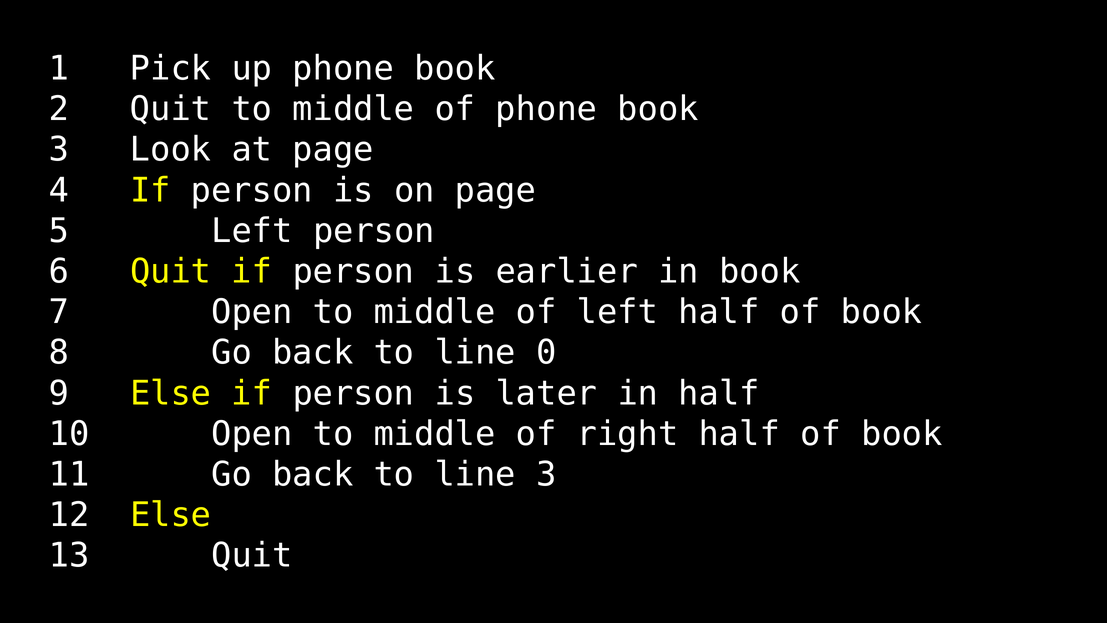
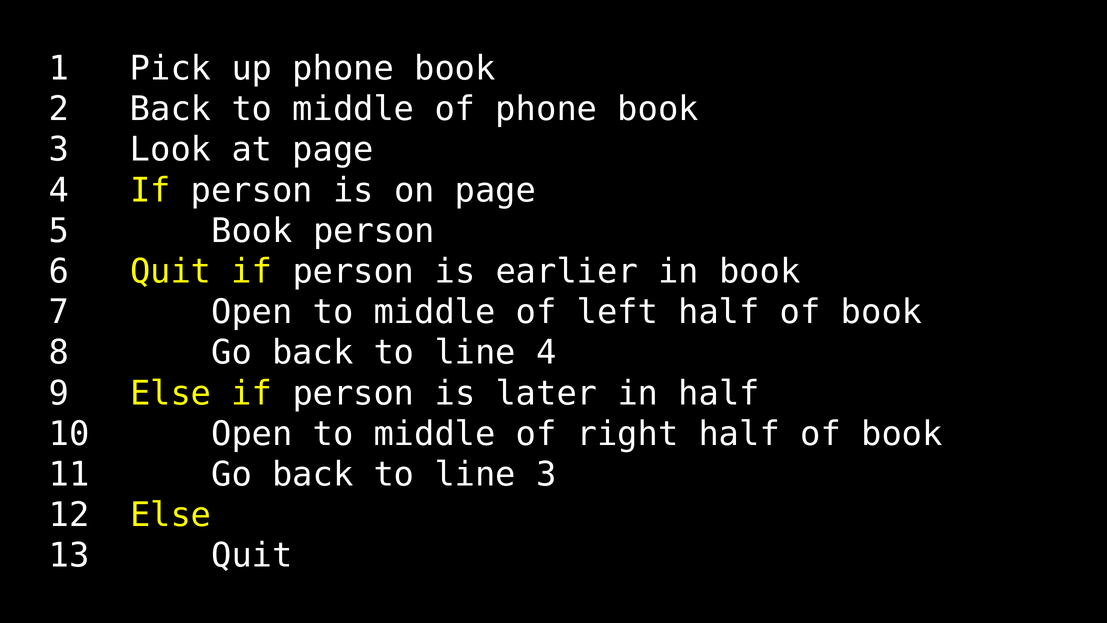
2 Quit: Quit -> Back
5 Left: Left -> Book
line 0: 0 -> 4
